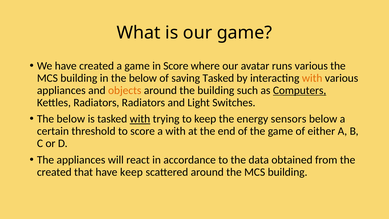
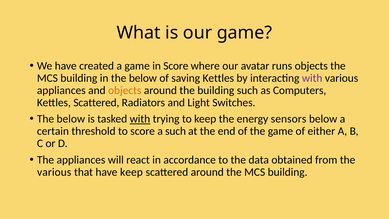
runs various: various -> objects
saving Tasked: Tasked -> Kettles
with at (312, 78) colour: orange -> purple
Computers underline: present -> none
Kettles Radiators: Radiators -> Scattered
a with: with -> such
created at (54, 172): created -> various
